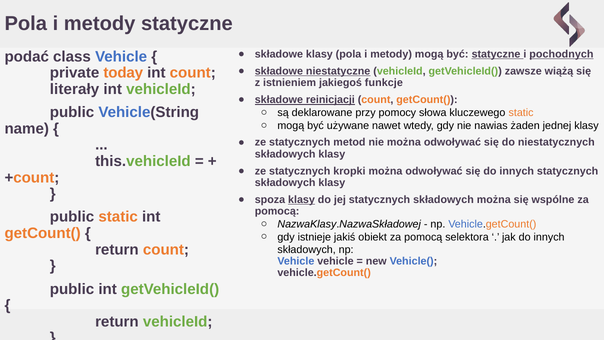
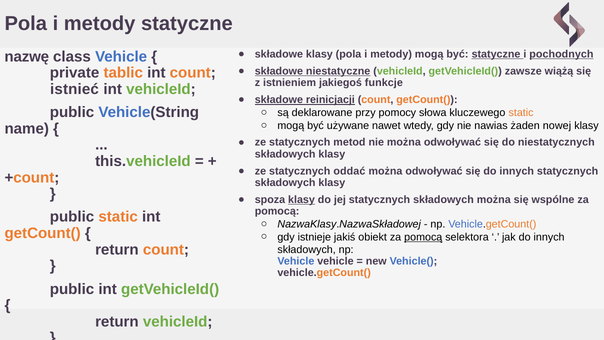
podać: podać -> nazwę
today: today -> tablic
literały: literały -> istnieć
jednej: jednej -> nowej
kropki: kropki -> oddać
pomocą at (423, 237) underline: none -> present
